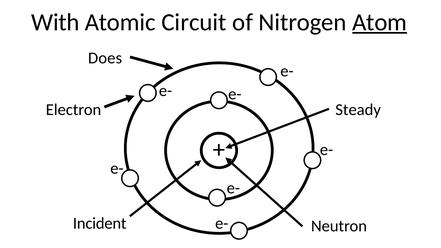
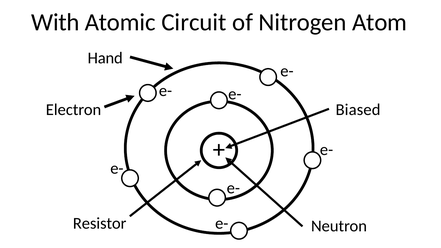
Atom underline: present -> none
Does: Does -> Hand
Steady: Steady -> Biased
Incident: Incident -> Resistor
